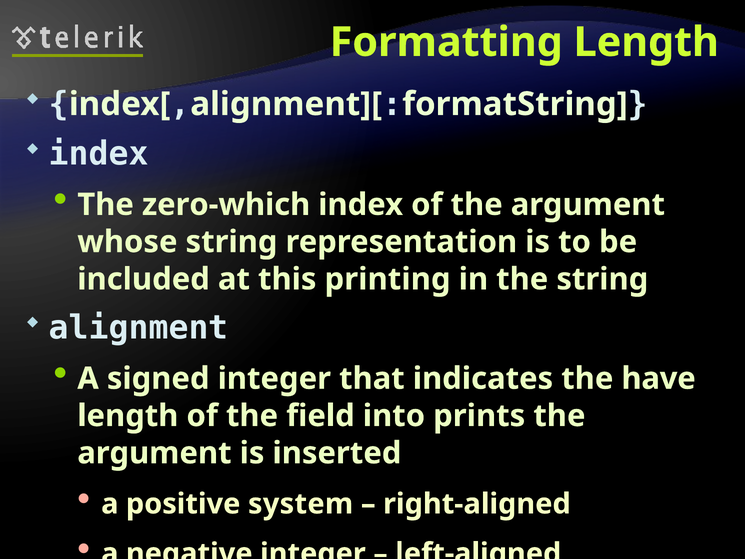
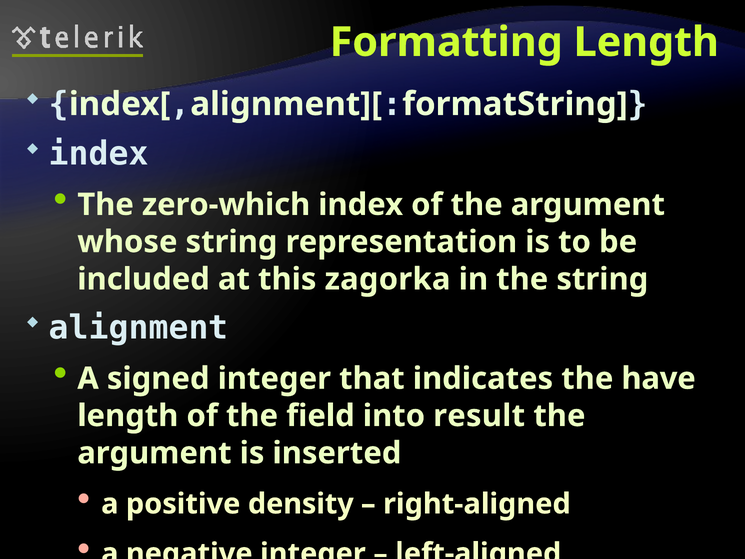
printing: printing -> zagorka
prints: prints -> result
system: system -> density
